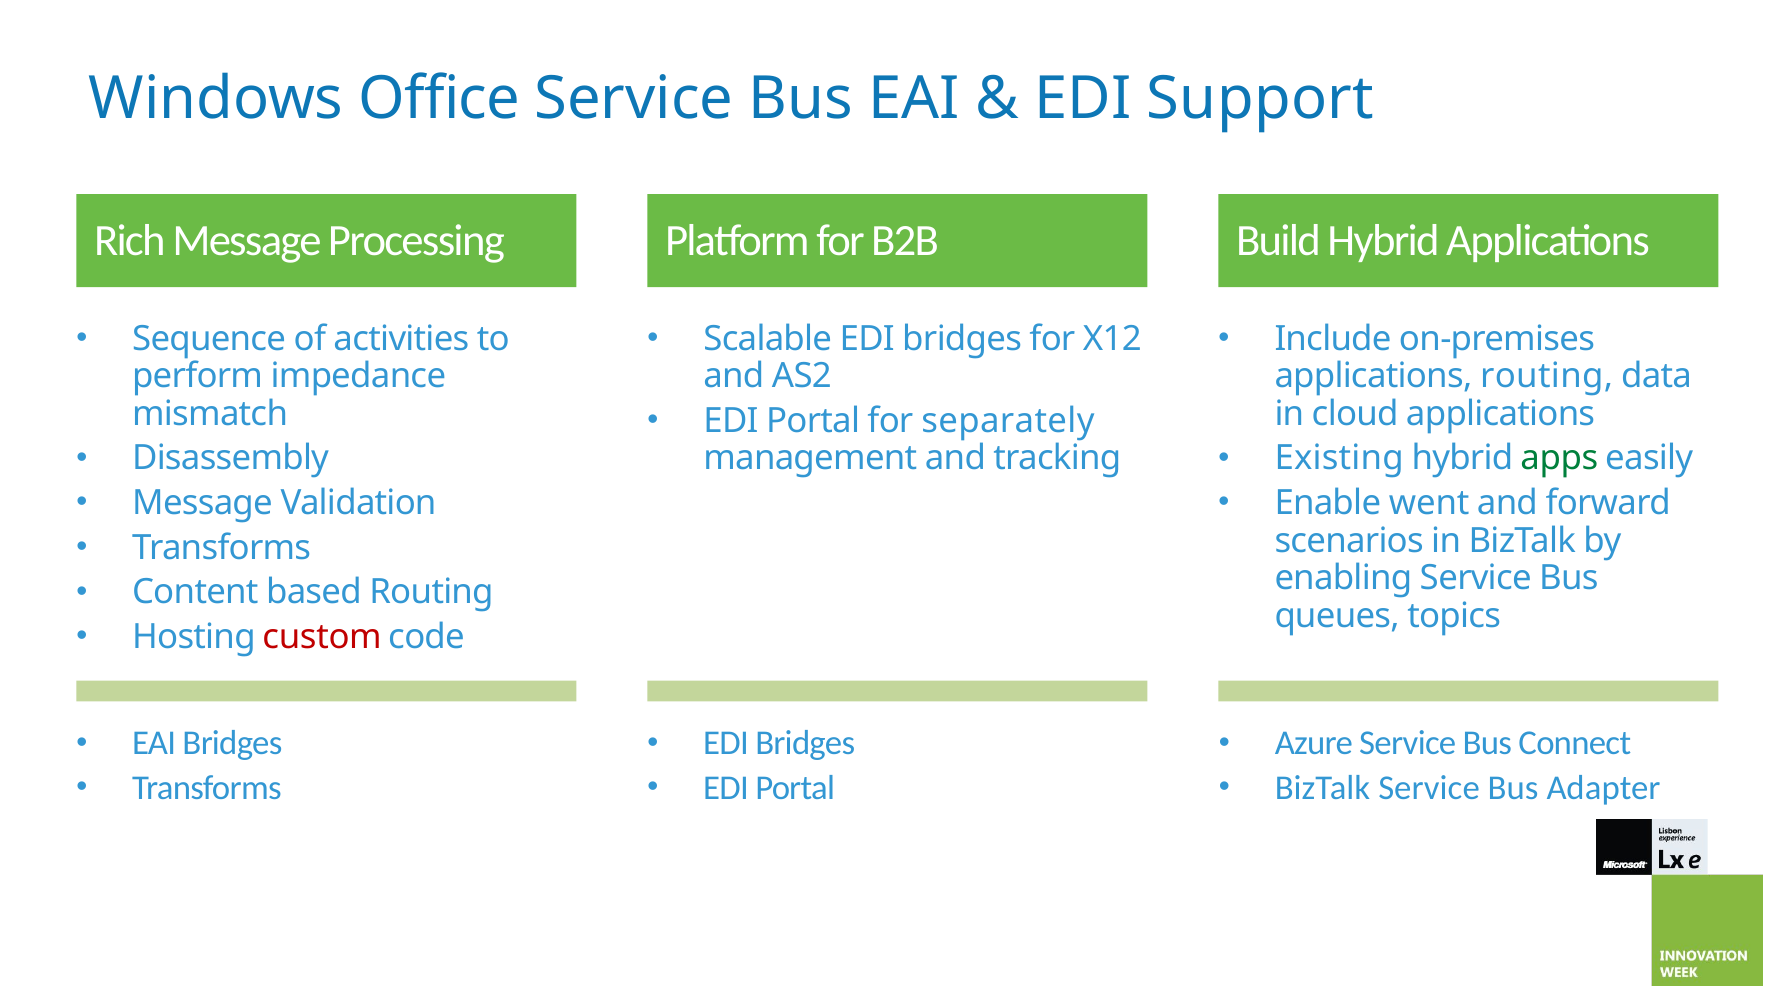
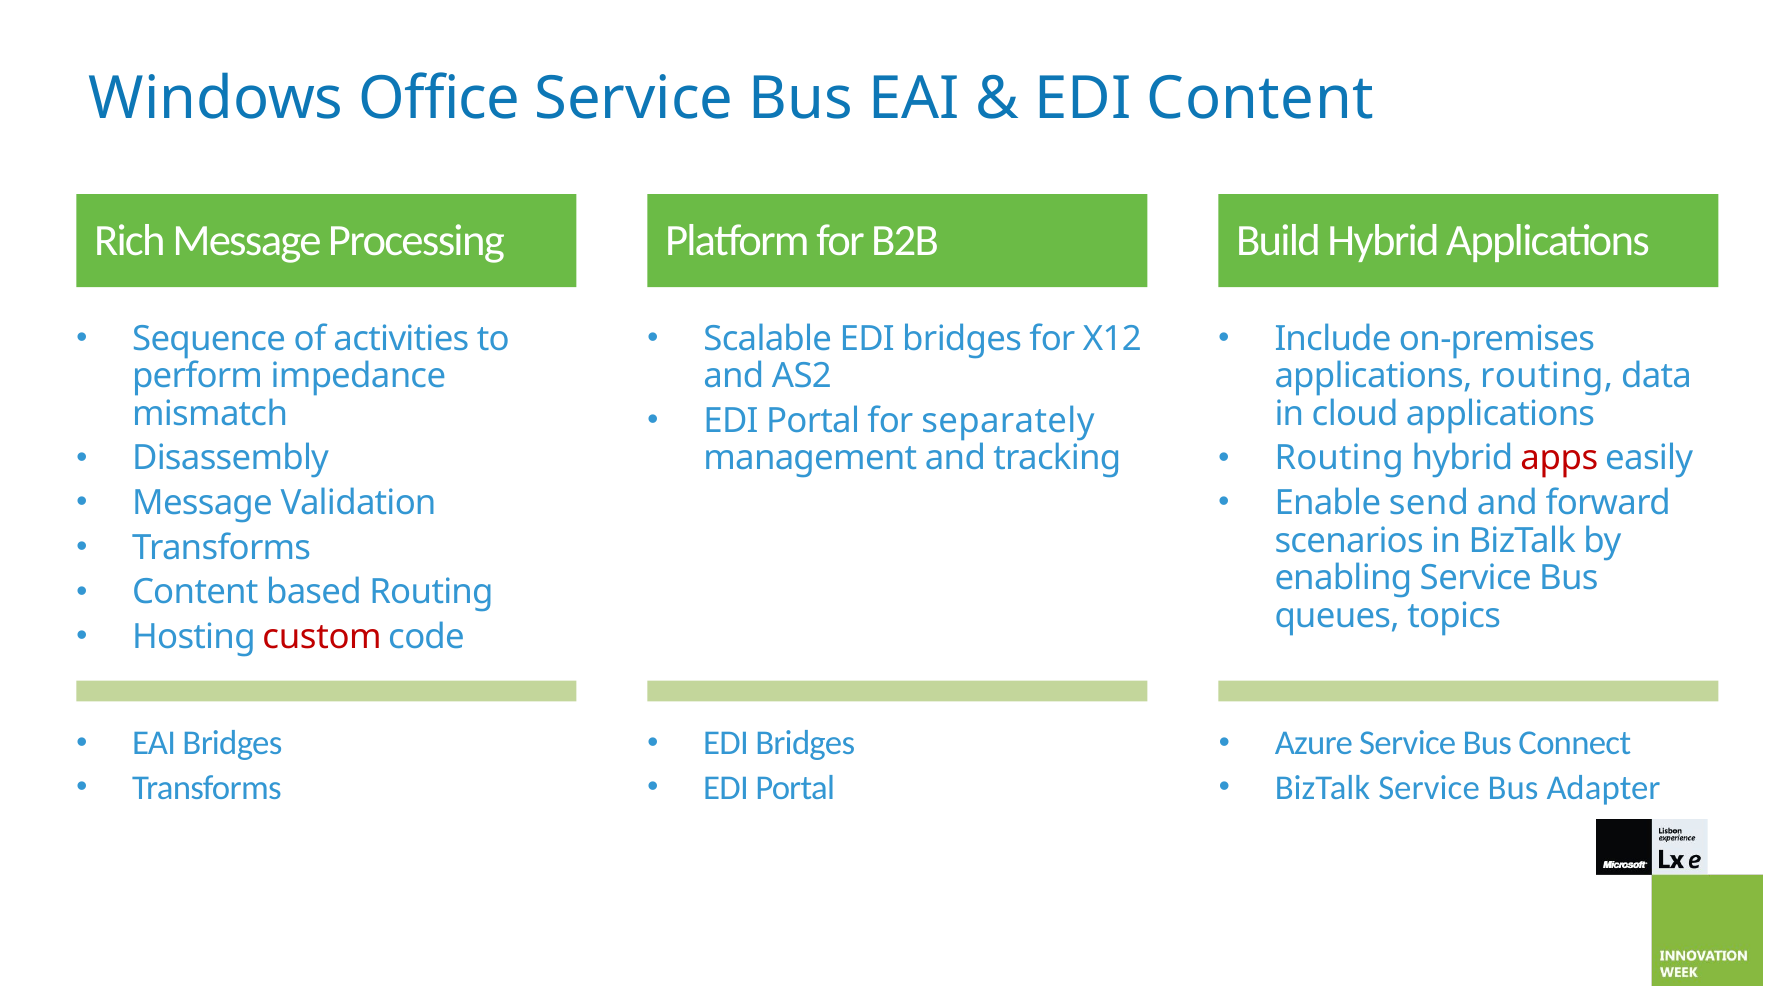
EDI Support: Support -> Content
Existing at (1339, 459): Existing -> Routing
apps colour: green -> red
went: went -> send
